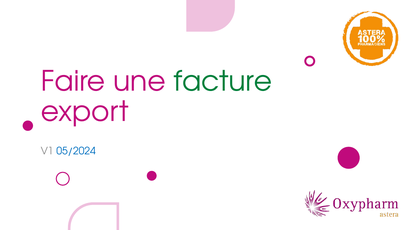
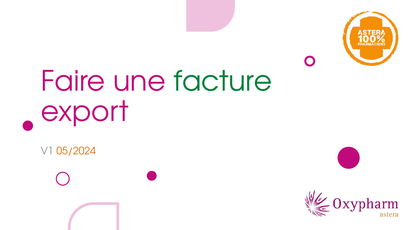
05/2024 colour: blue -> orange
